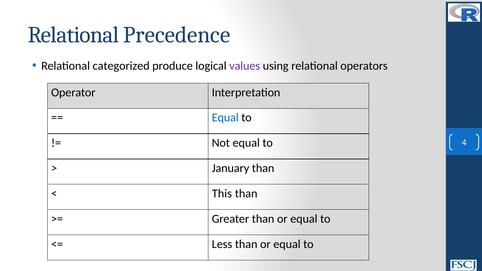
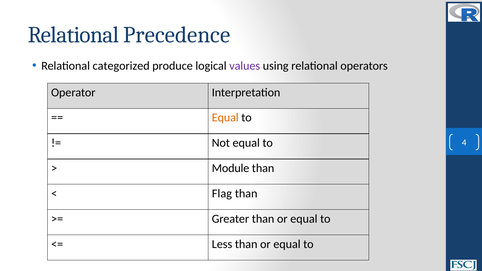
Equal at (225, 118) colour: blue -> orange
January: January -> Module
This: This -> Flag
